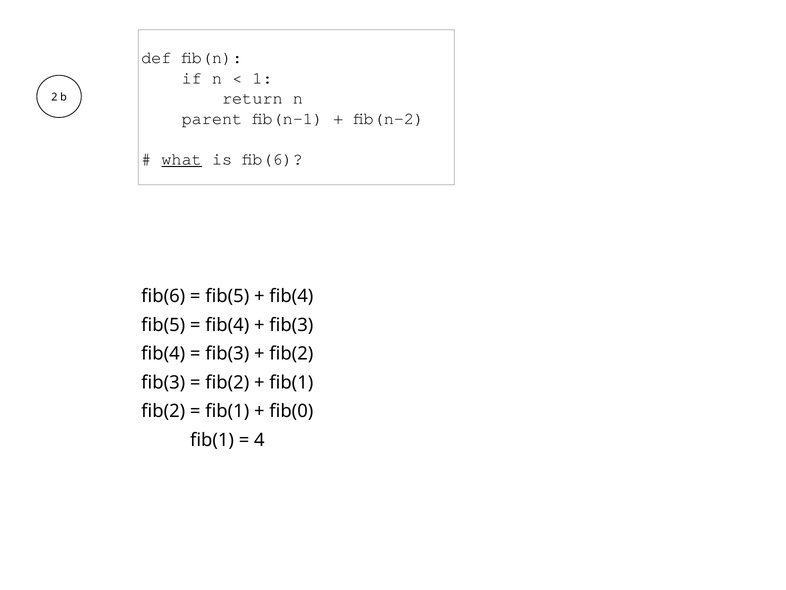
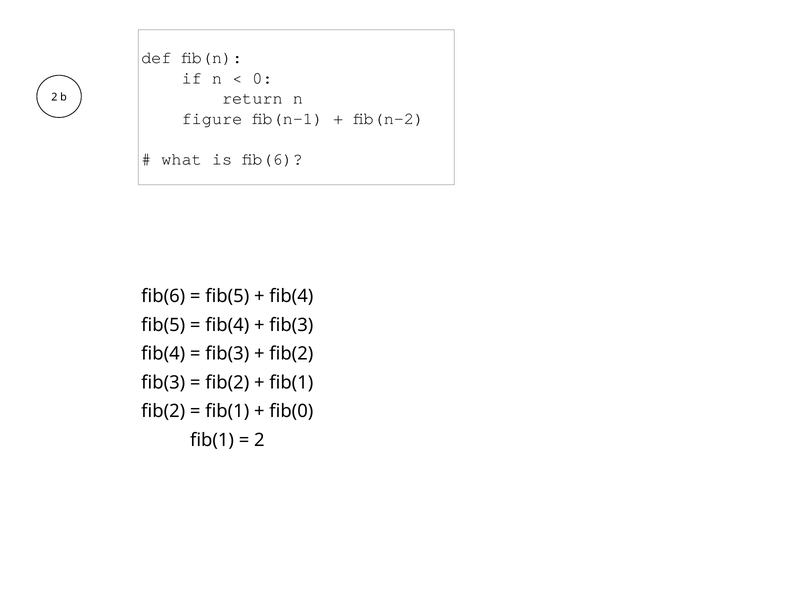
1: 1 -> 0
parent: parent -> figure
what underline: present -> none
4 at (259, 440): 4 -> 2
